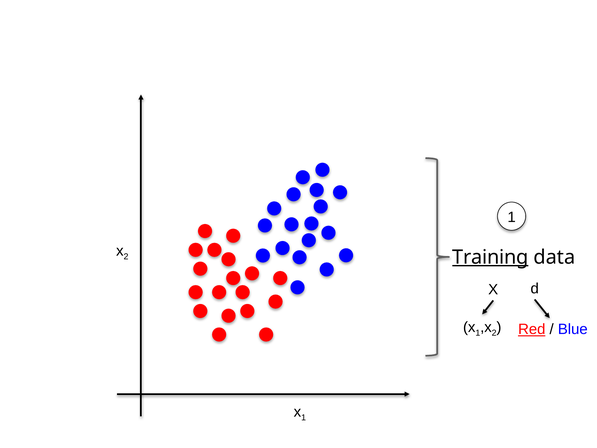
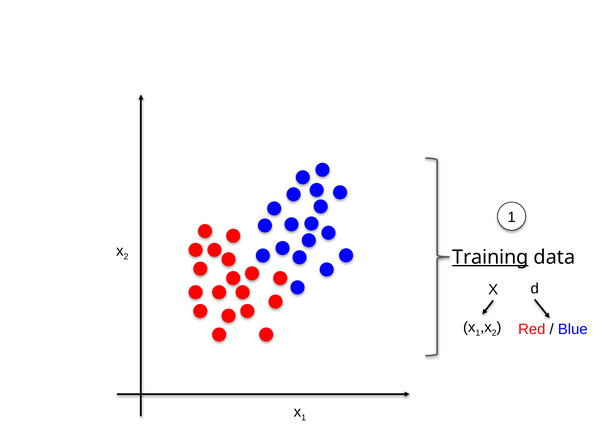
Red underline: present -> none
